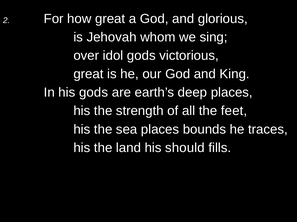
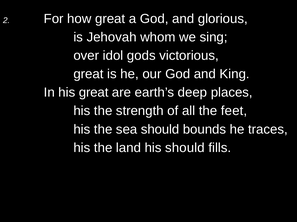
his gods: gods -> great
sea places: places -> should
